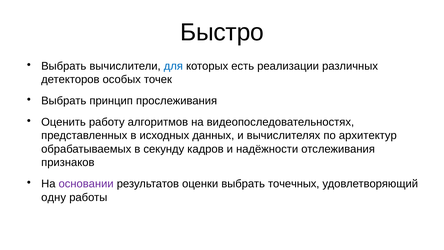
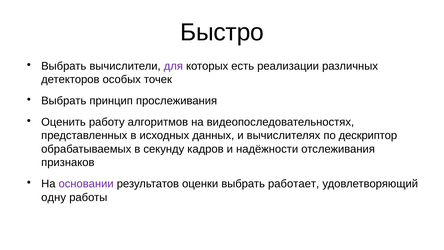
для colour: blue -> purple
архитектур: архитектур -> дескриптор
точечных: точечных -> работает
